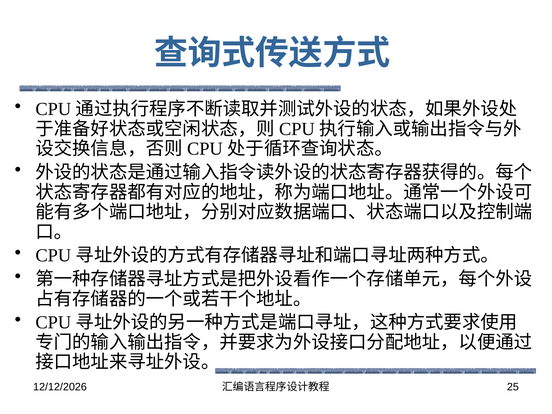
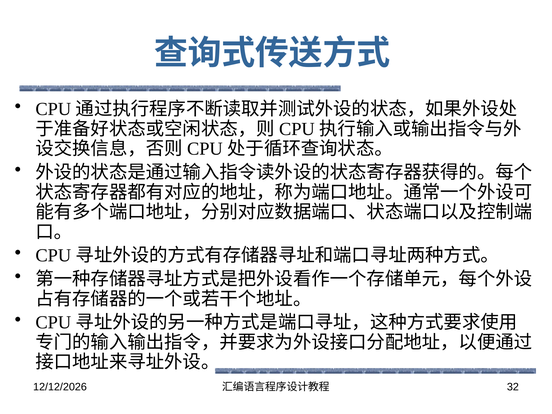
25: 25 -> 32
